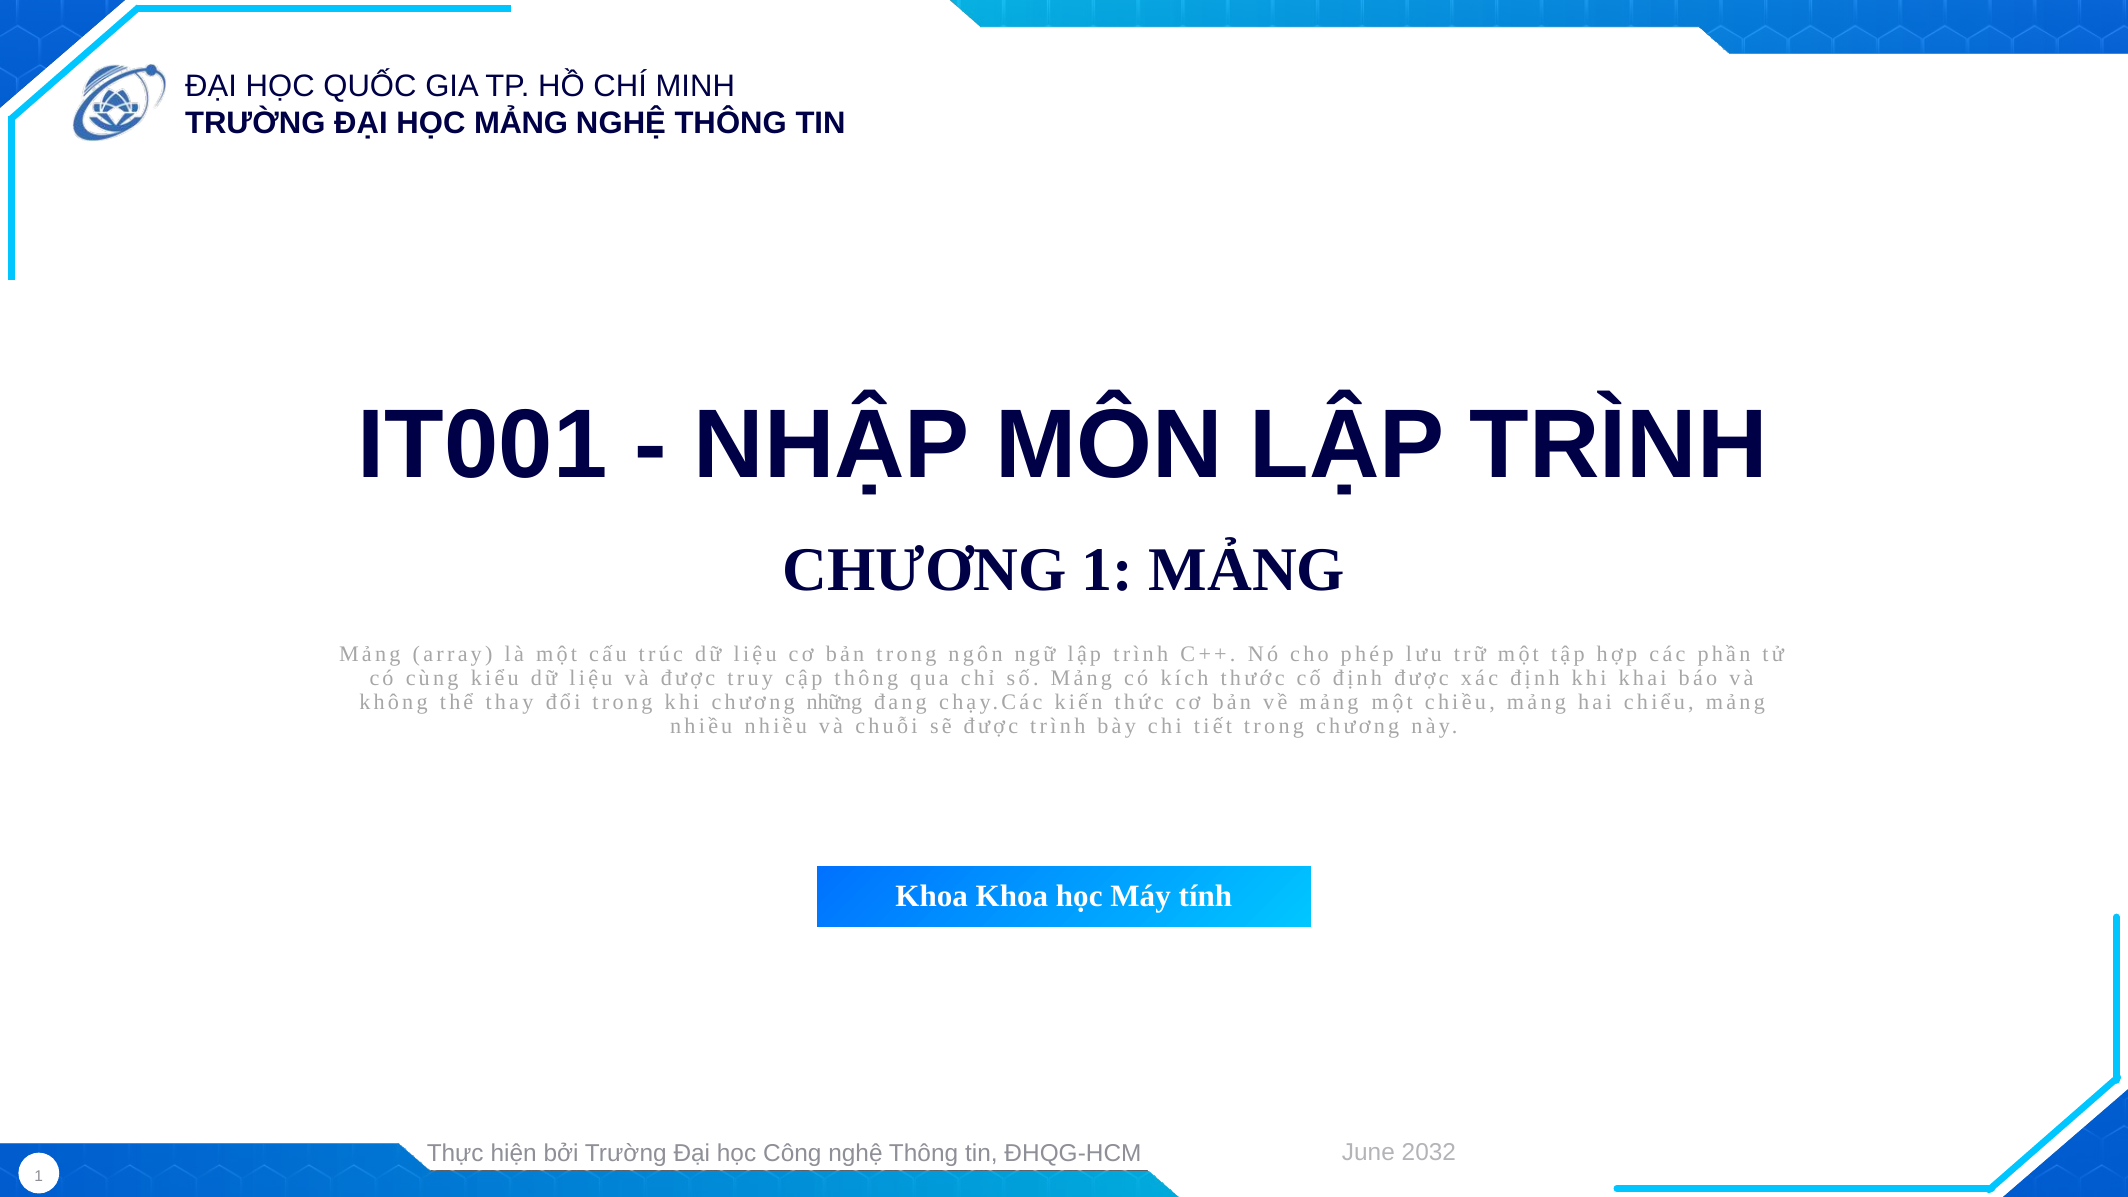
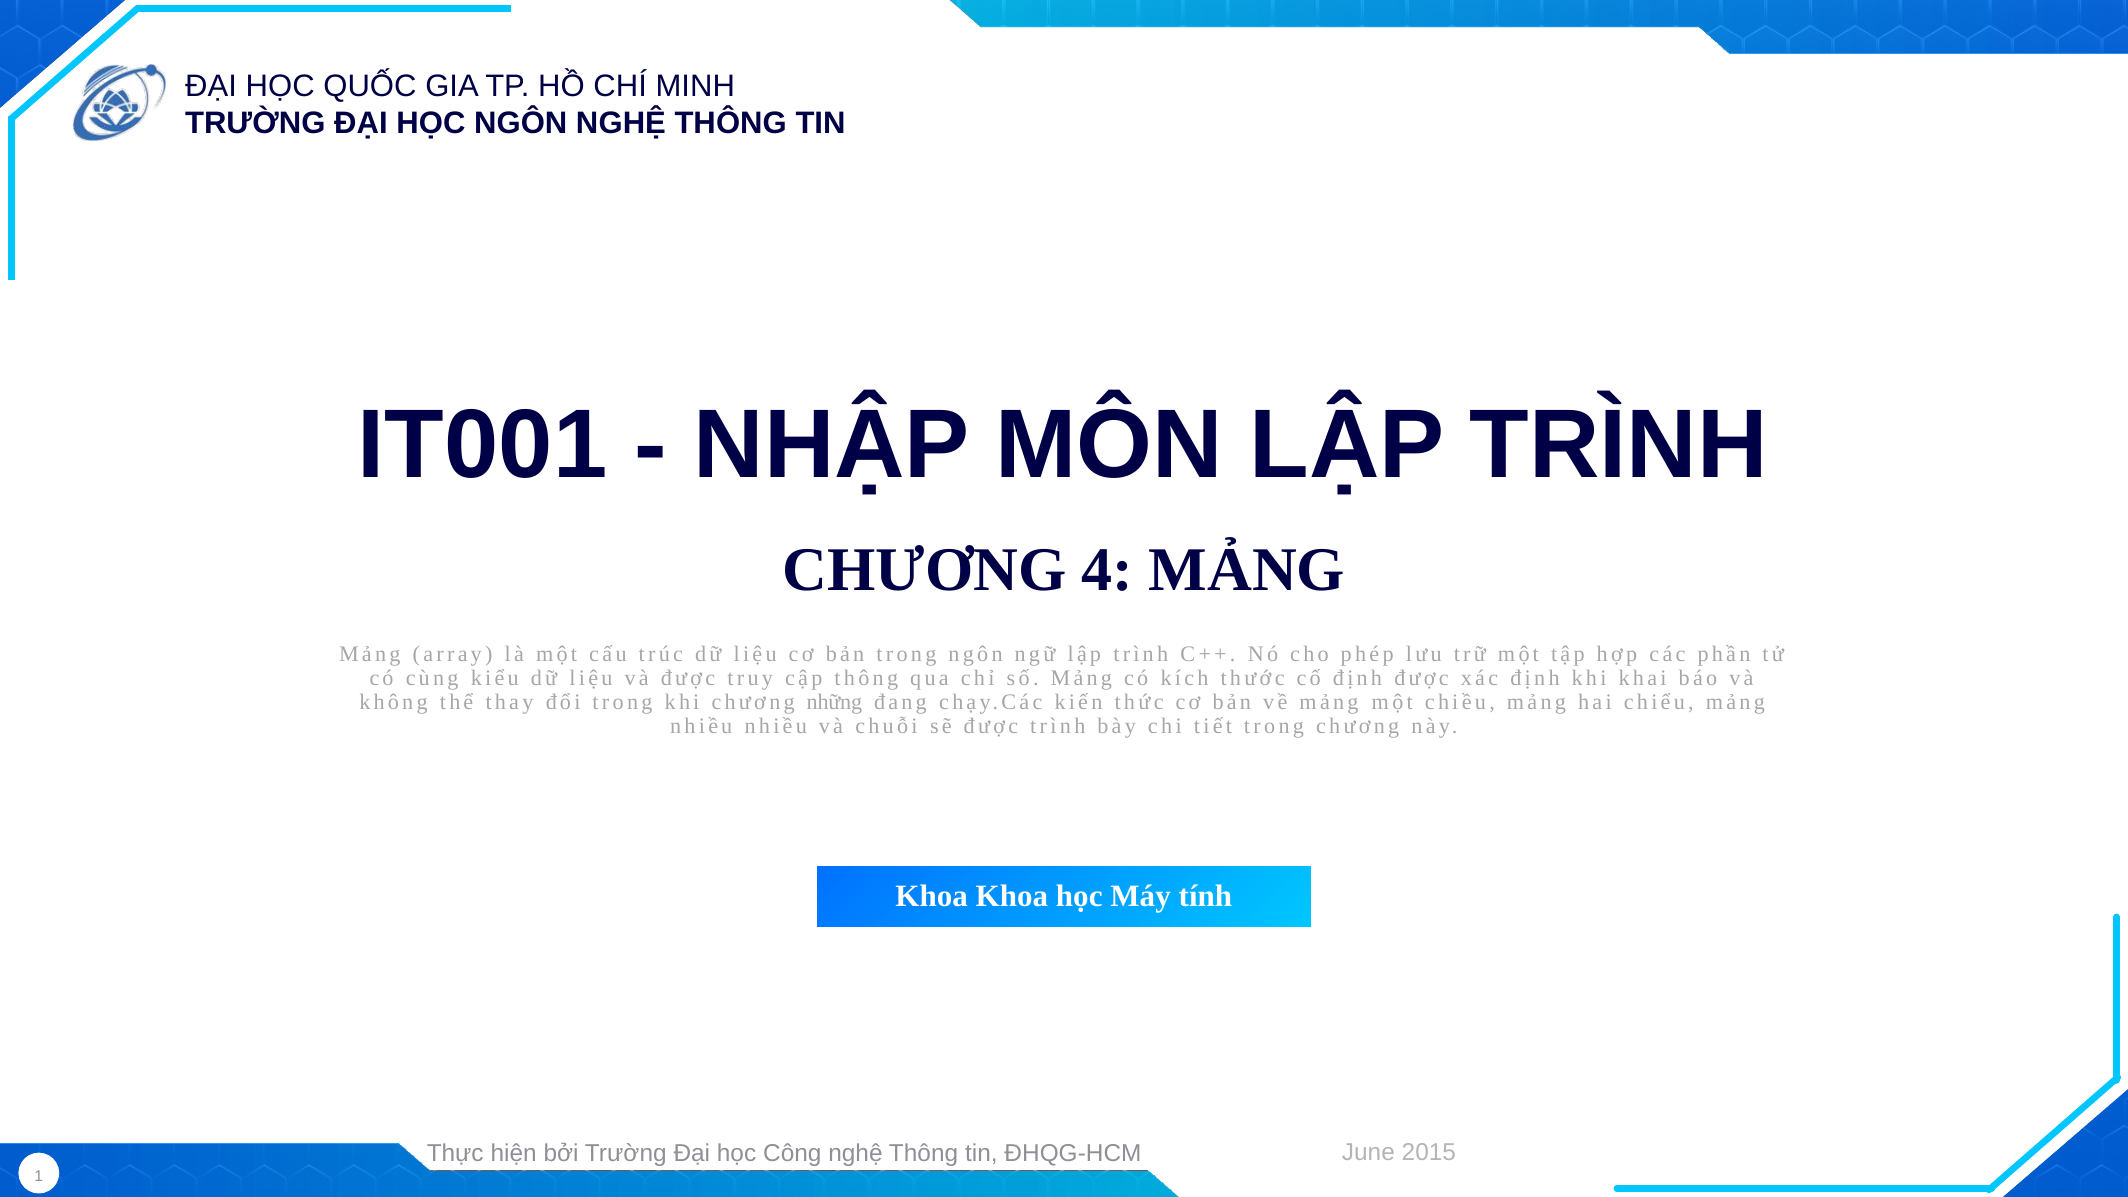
HỌC MẢNG: MẢNG -> NGÔN
CHƯƠNG 1: 1 -> 4
2032: 2032 -> 2015
